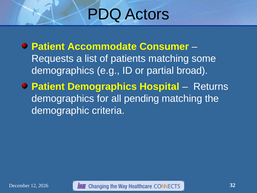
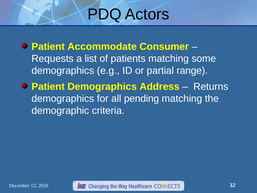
broad: broad -> range
Hospital: Hospital -> Address
